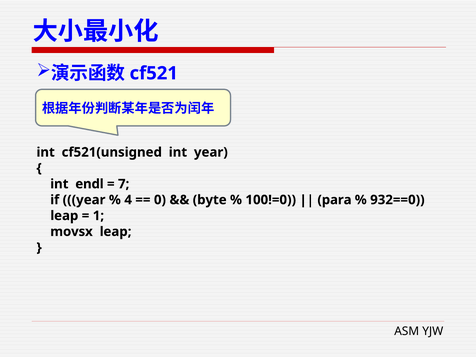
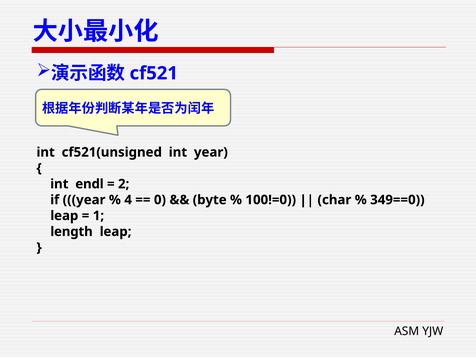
7: 7 -> 2
para: para -> char
932==0: 932==0 -> 349==0
movsx: movsx -> length
